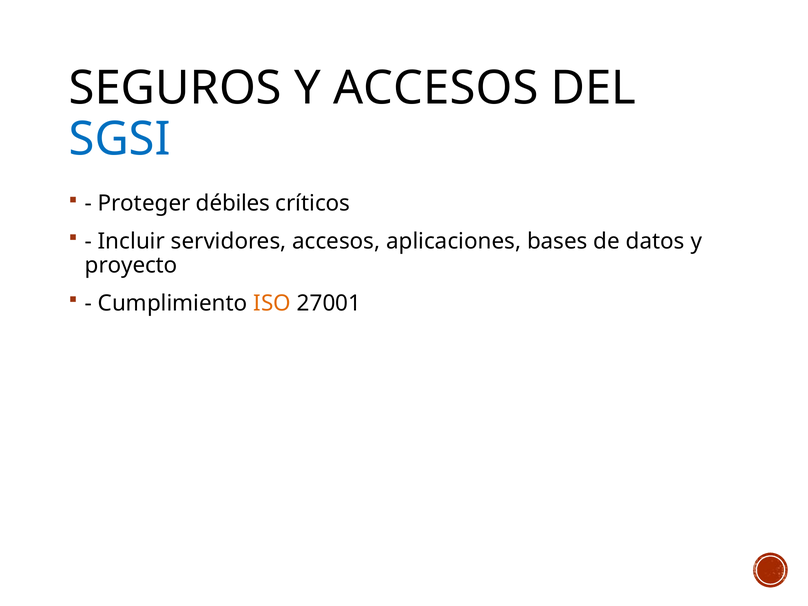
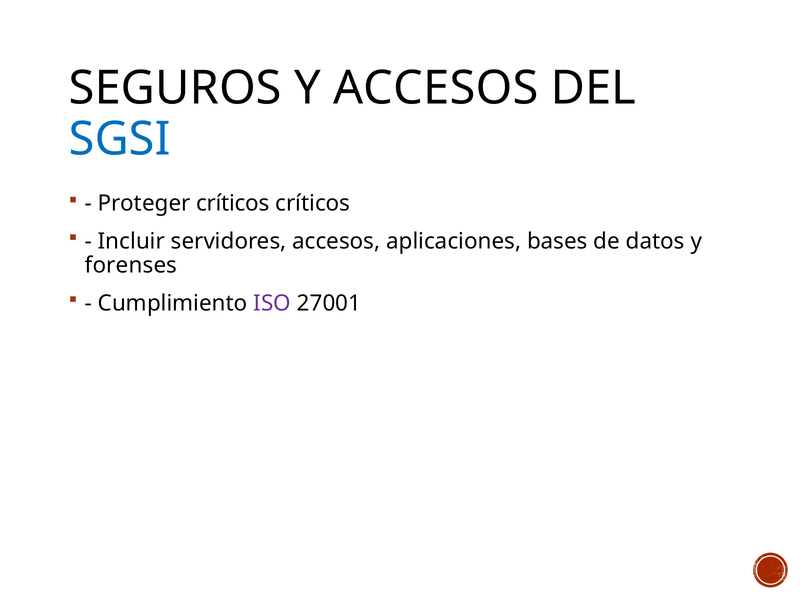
Proteger débiles: débiles -> críticos
proyecto: proyecto -> forenses
ISO colour: orange -> purple
